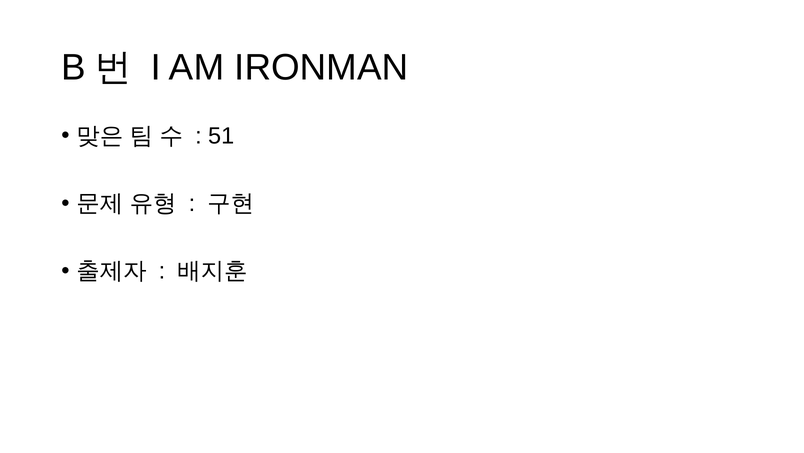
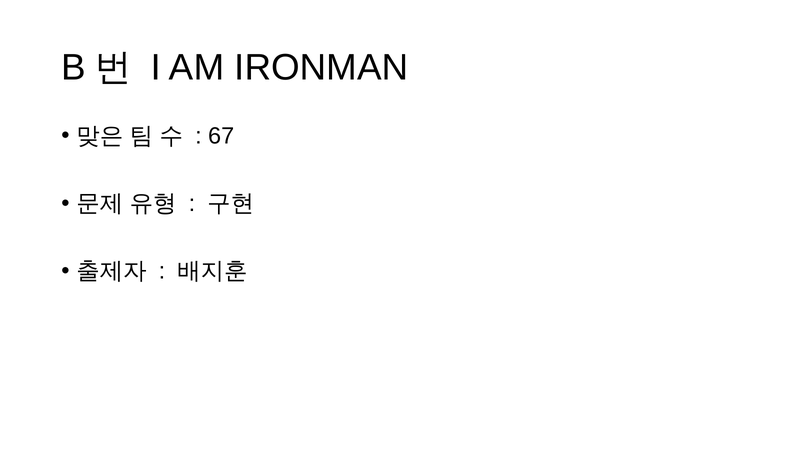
51: 51 -> 67
